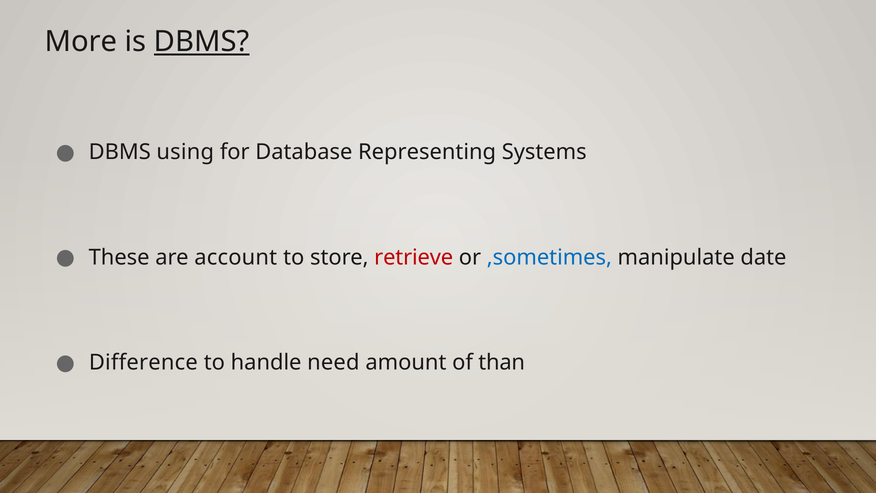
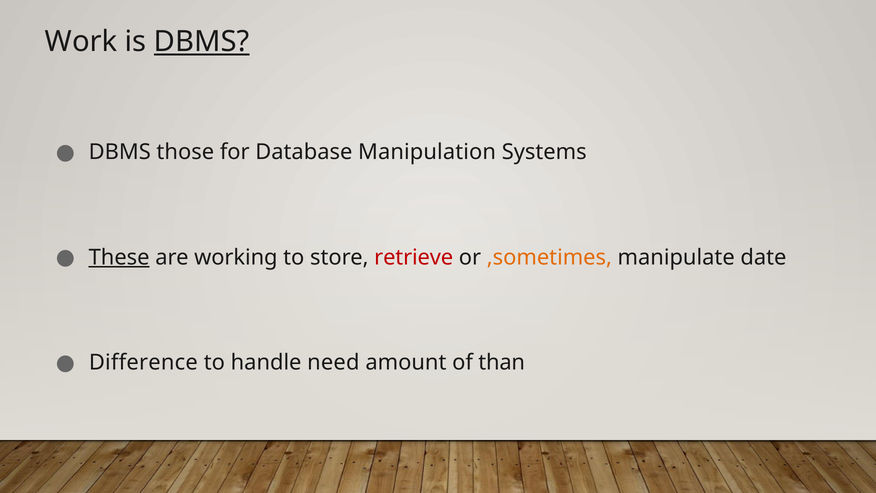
More: More -> Work
using: using -> those
Representing: Representing -> Manipulation
These underline: none -> present
account: account -> working
,sometimes colour: blue -> orange
